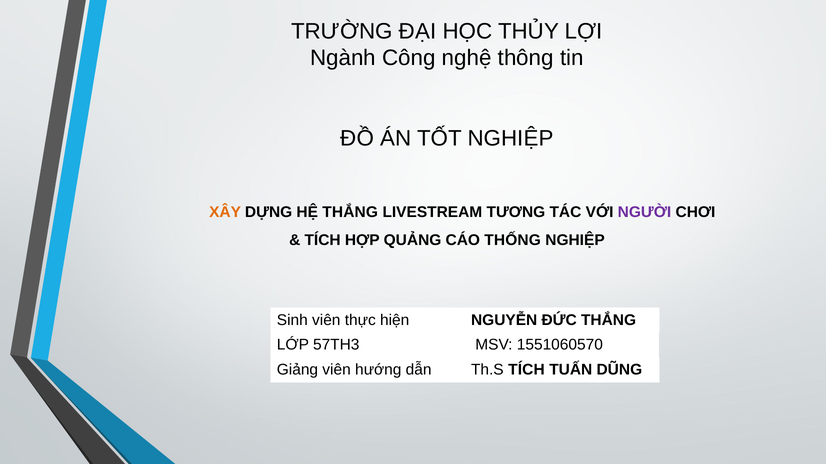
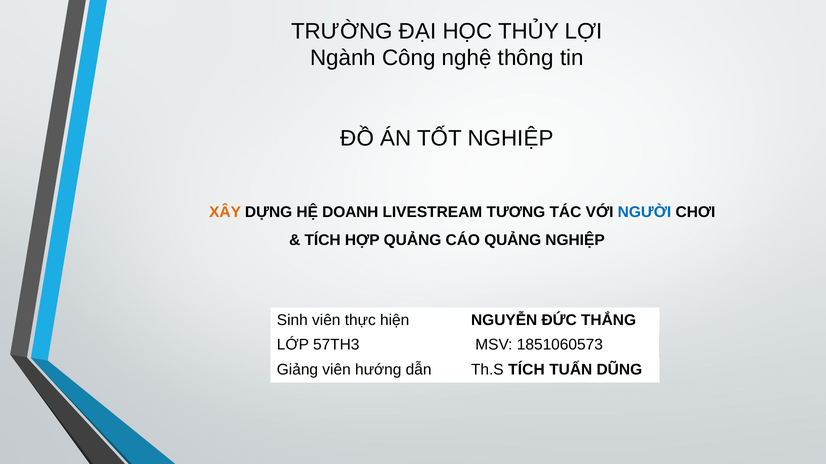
HỆ THẮNG: THẮNG -> DOANH
NGƯỜI colour: purple -> blue
CÁO THỐNG: THỐNG -> QUẢNG
1551060570: 1551060570 -> 1851060573
